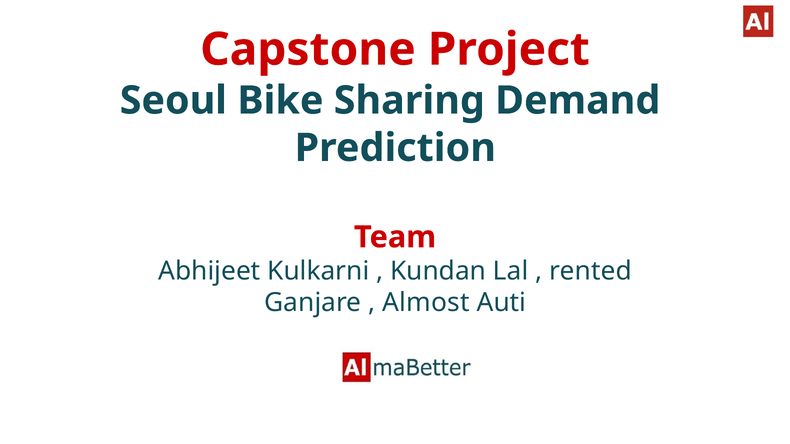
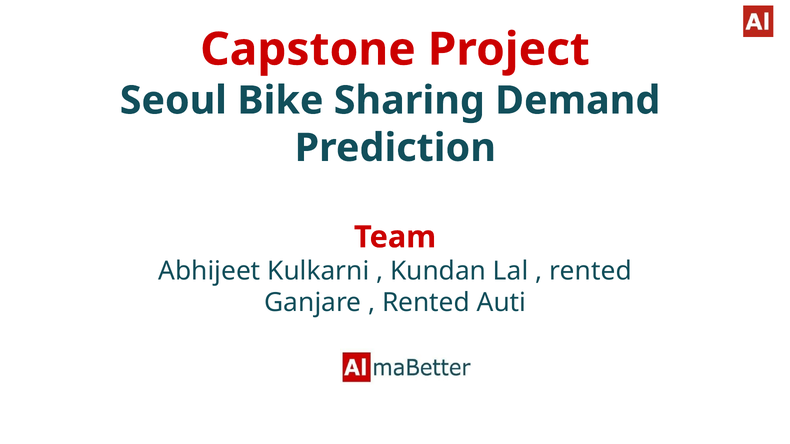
Almost at (426, 303): Almost -> Rented
